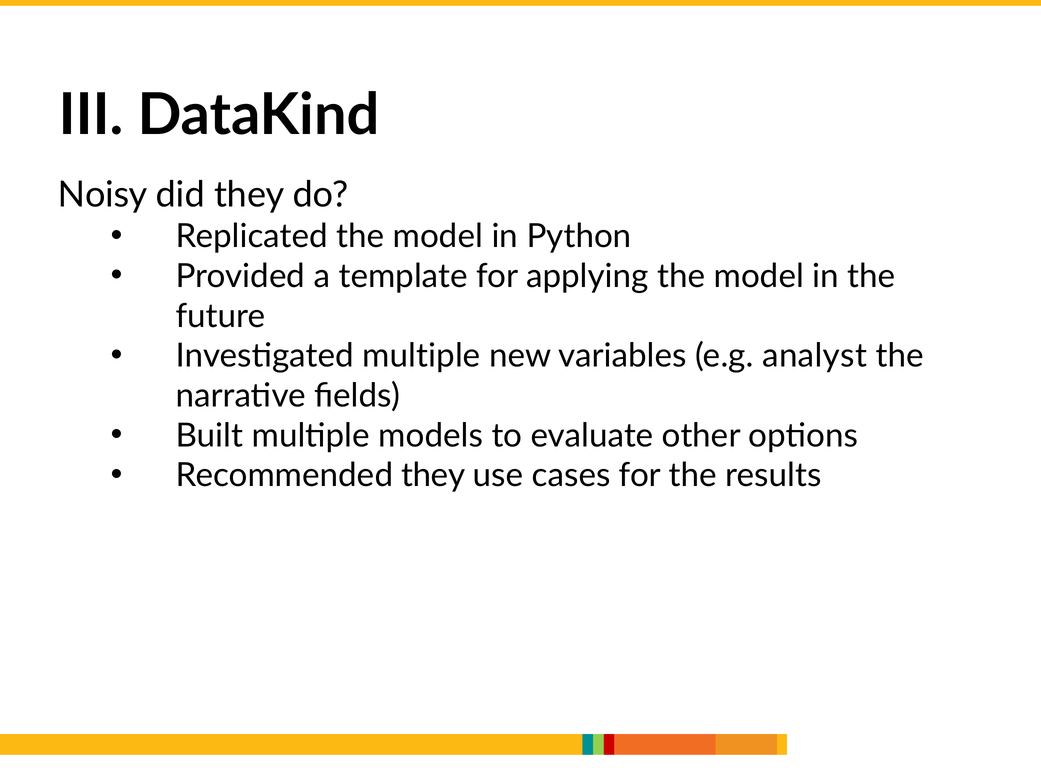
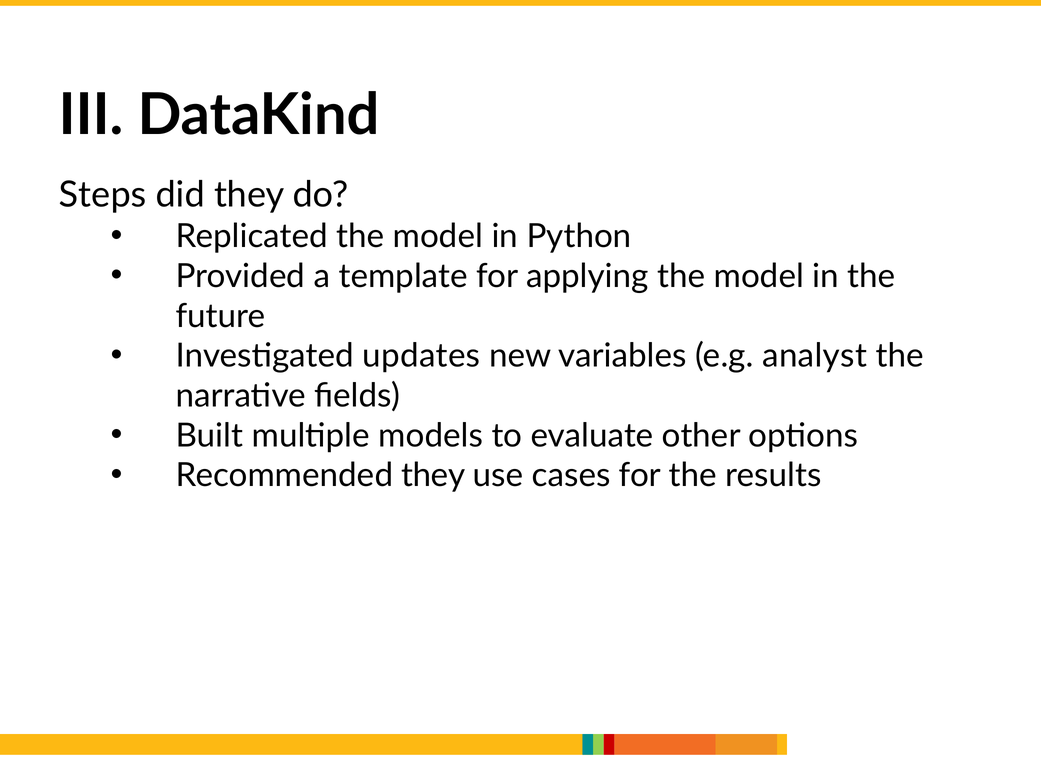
Noisy: Noisy -> Steps
Investigated multiple: multiple -> updates
